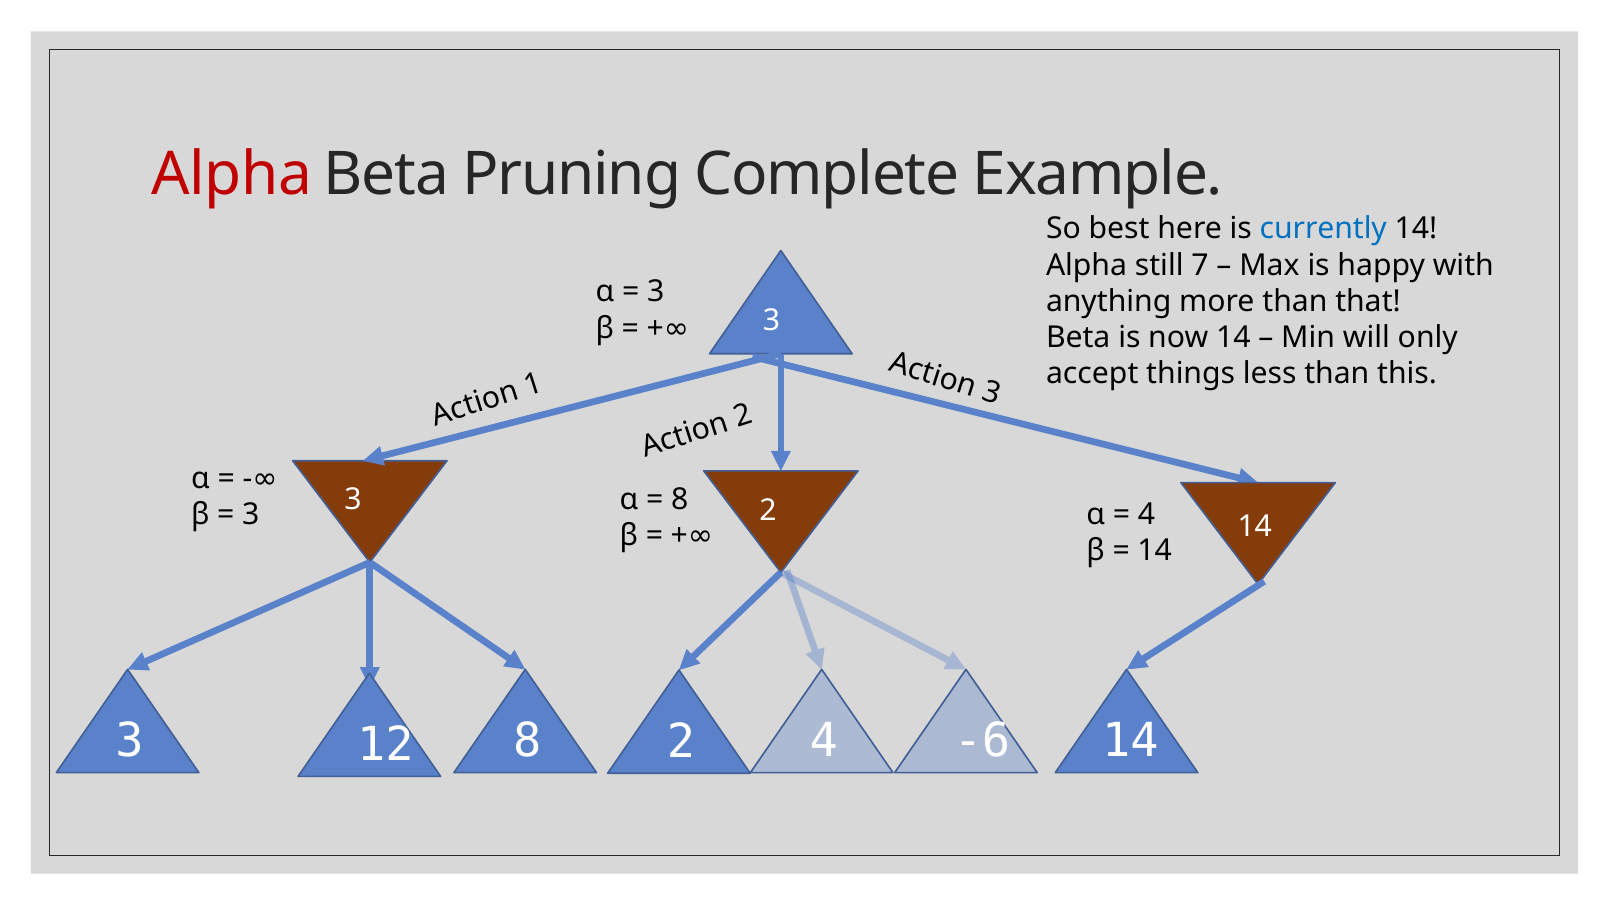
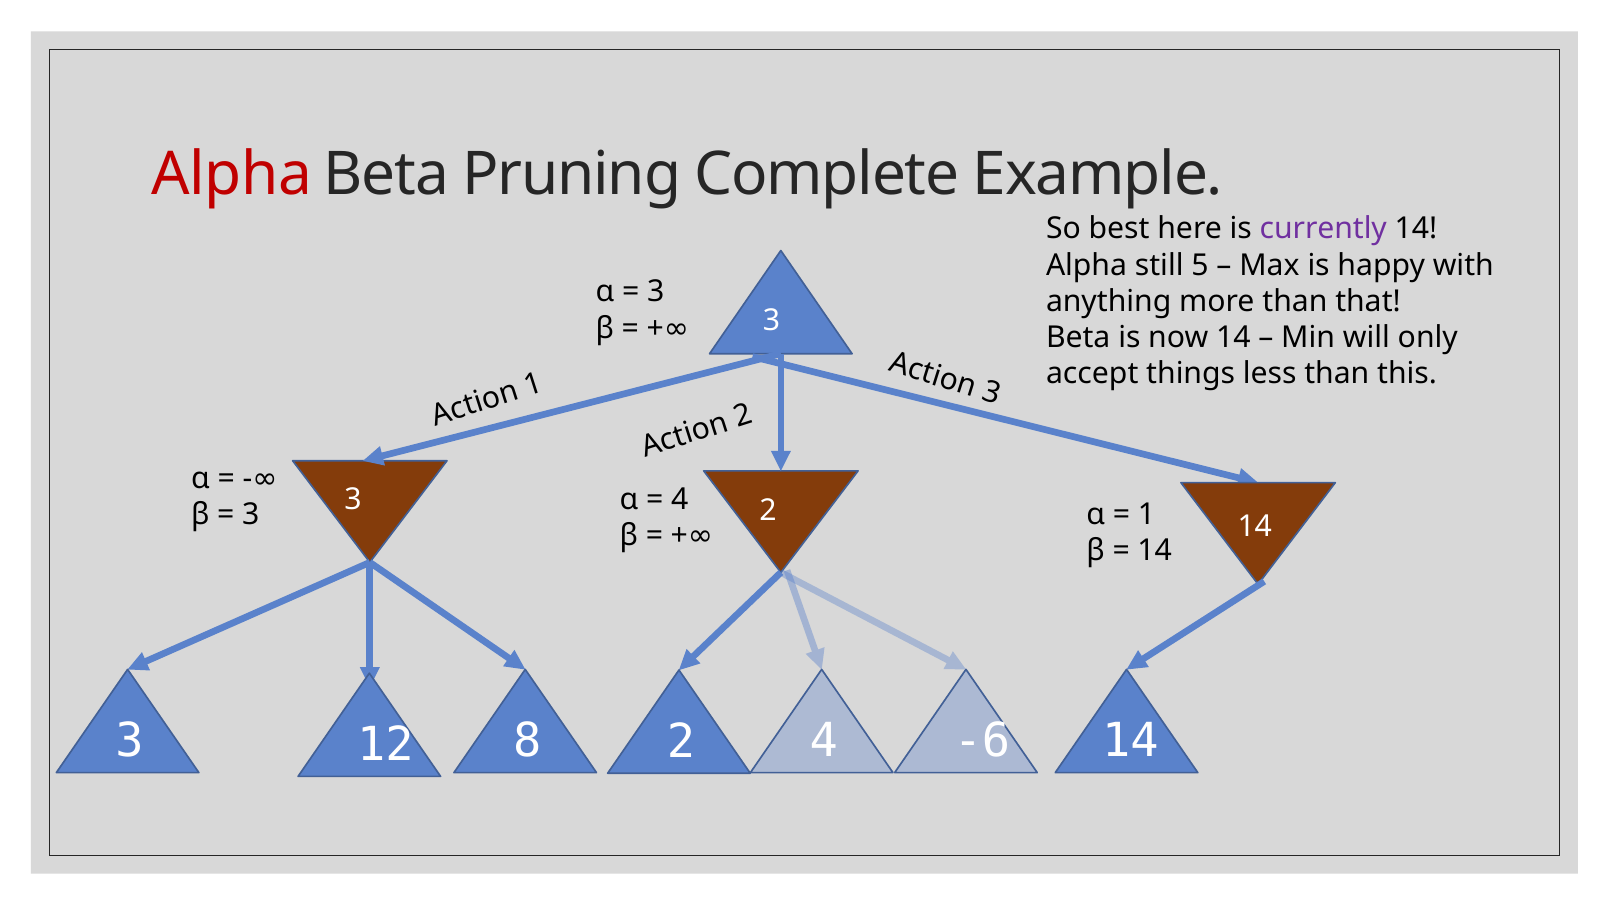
currently colour: blue -> purple
7: 7 -> 5
8 at (680, 499): 8 -> 4
4 at (1147, 514): 4 -> 1
